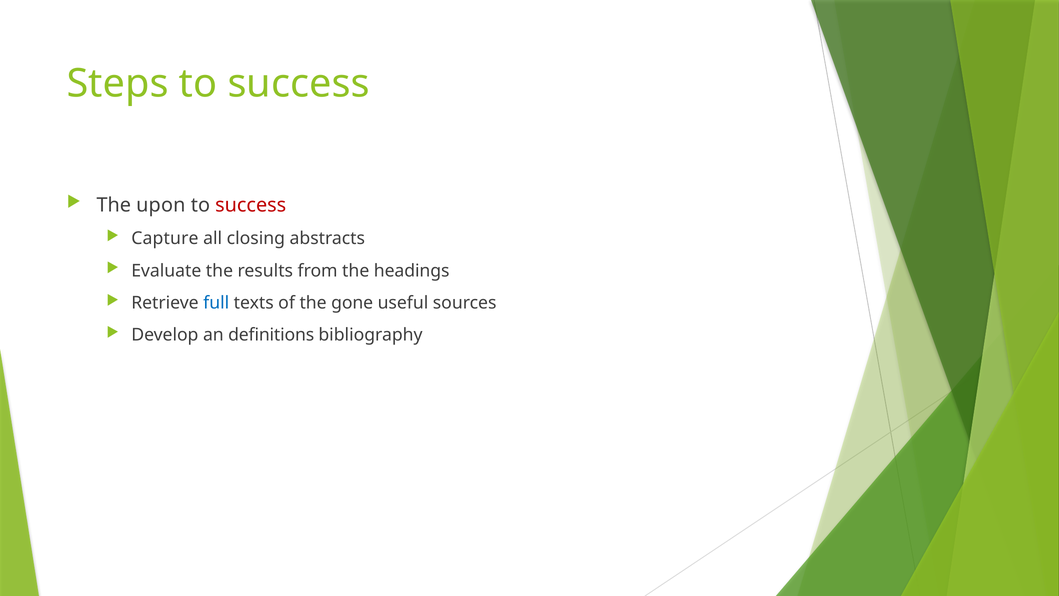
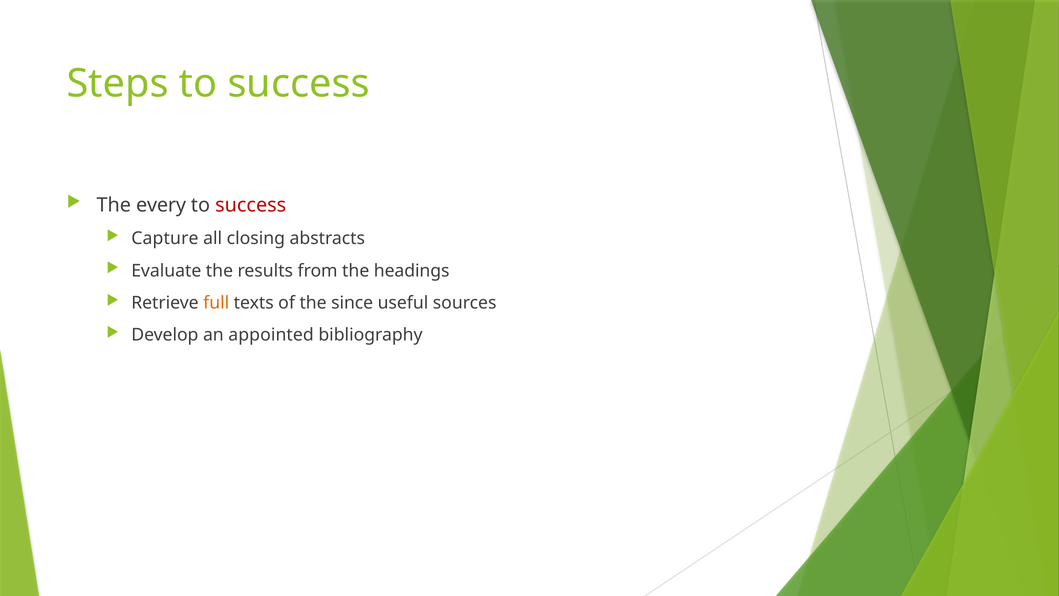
upon: upon -> every
full colour: blue -> orange
gone: gone -> since
definitions: definitions -> appointed
